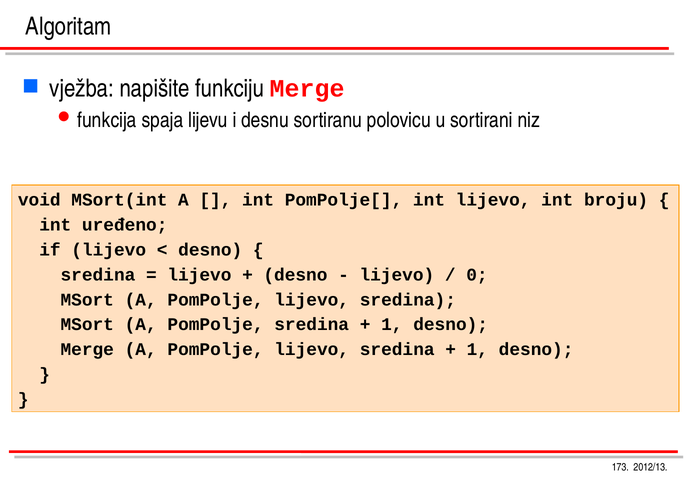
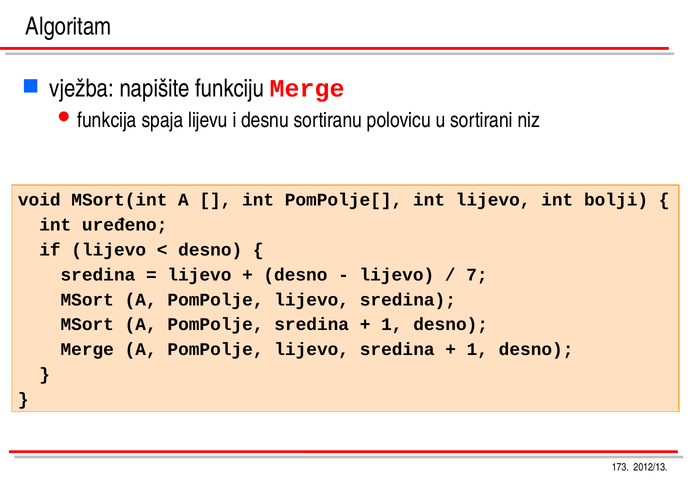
broju: broju -> bolji
0: 0 -> 7
